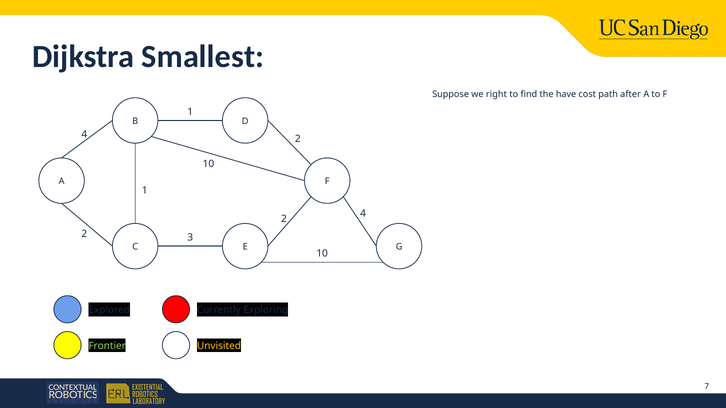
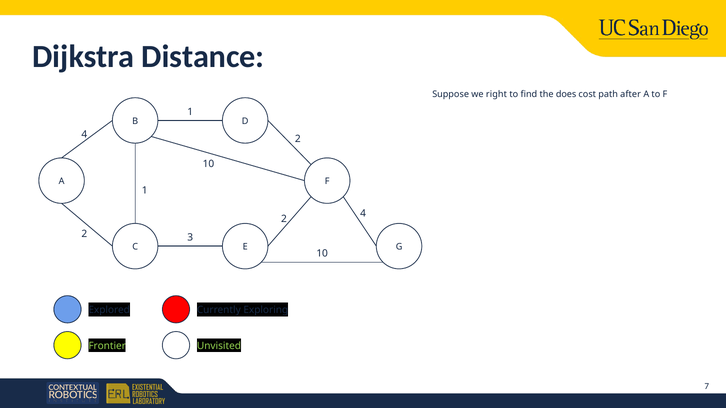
Smallest: Smallest -> Distance
have: have -> does
Unvisited colour: yellow -> light green
